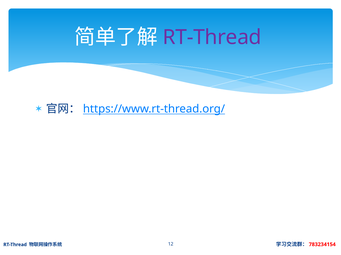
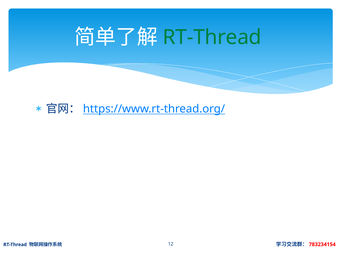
RT-Thread at (212, 37) colour: purple -> green
